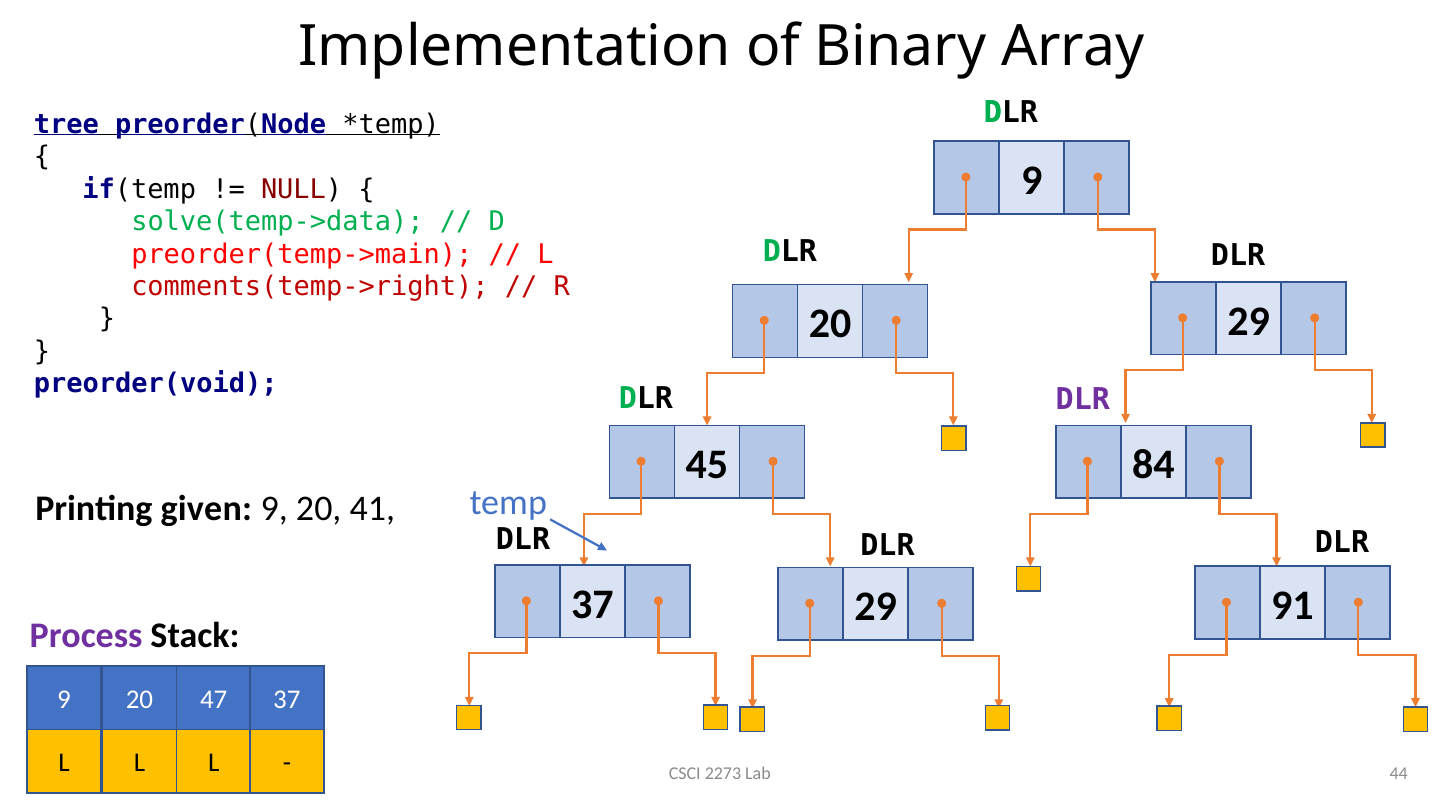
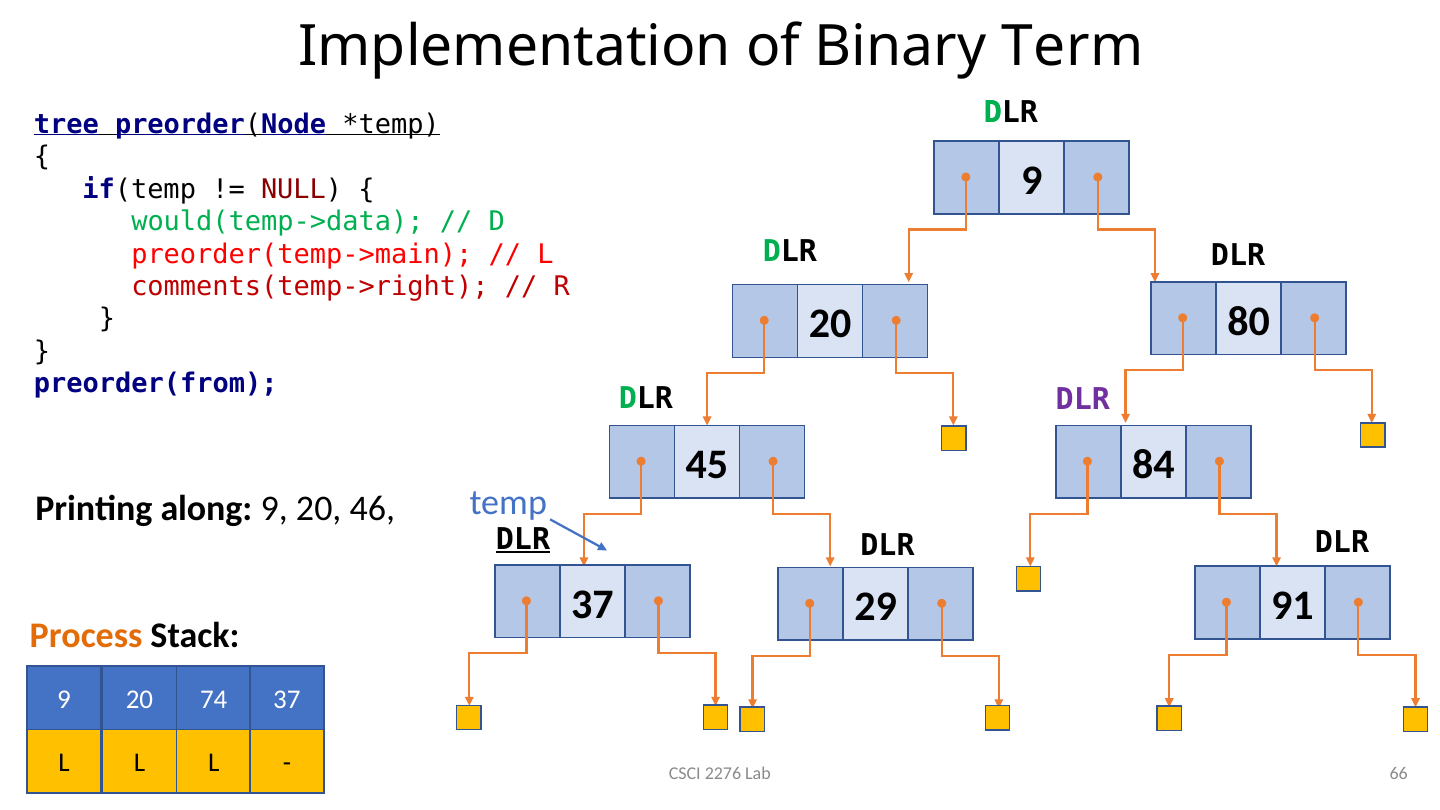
Array: Array -> Term
solve(temp->data: solve(temp->data -> would(temp->data
20 29: 29 -> 80
preorder(void: preorder(void -> preorder(from
given: given -> along
41: 41 -> 46
DLR at (523, 539) underline: none -> present
Process colour: purple -> orange
47: 47 -> 74
2273: 2273 -> 2276
44: 44 -> 66
